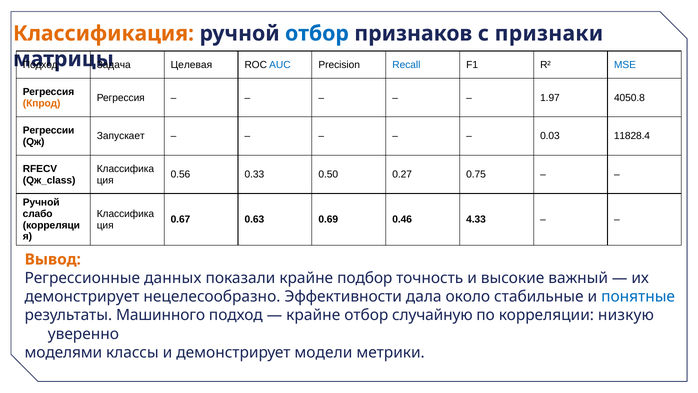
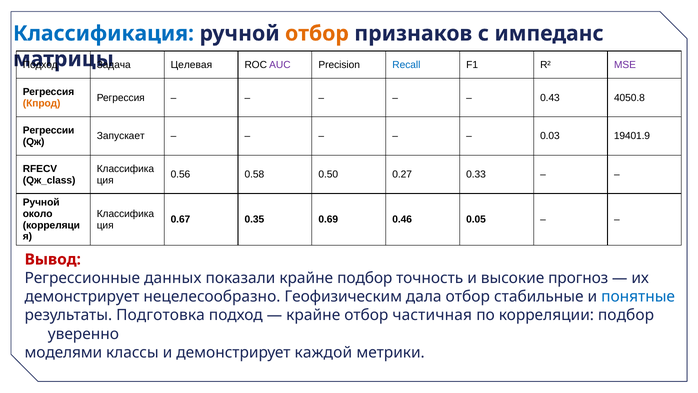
Классификация colour: orange -> blue
отбор at (317, 33) colour: blue -> orange
признаки: признаки -> импеданс
AUC colour: blue -> purple
MSE colour: blue -> purple
1.97: 1.97 -> 0.43
11828.4: 11828.4 -> 19401.9
0.33: 0.33 -> 0.58
0.75: 0.75 -> 0.33
слабо: слабо -> около
0.63: 0.63 -> 0.35
4.33: 4.33 -> 0.05
Вывод colour: orange -> red
важный: важный -> прогноз
Эффективности: Эффективности -> Геофизическим
дала около: около -> отбор
Машинного: Машинного -> Подготовка
случайную: случайную -> частичная
корреляции низкую: низкую -> подбор
модели: модели -> каждой
